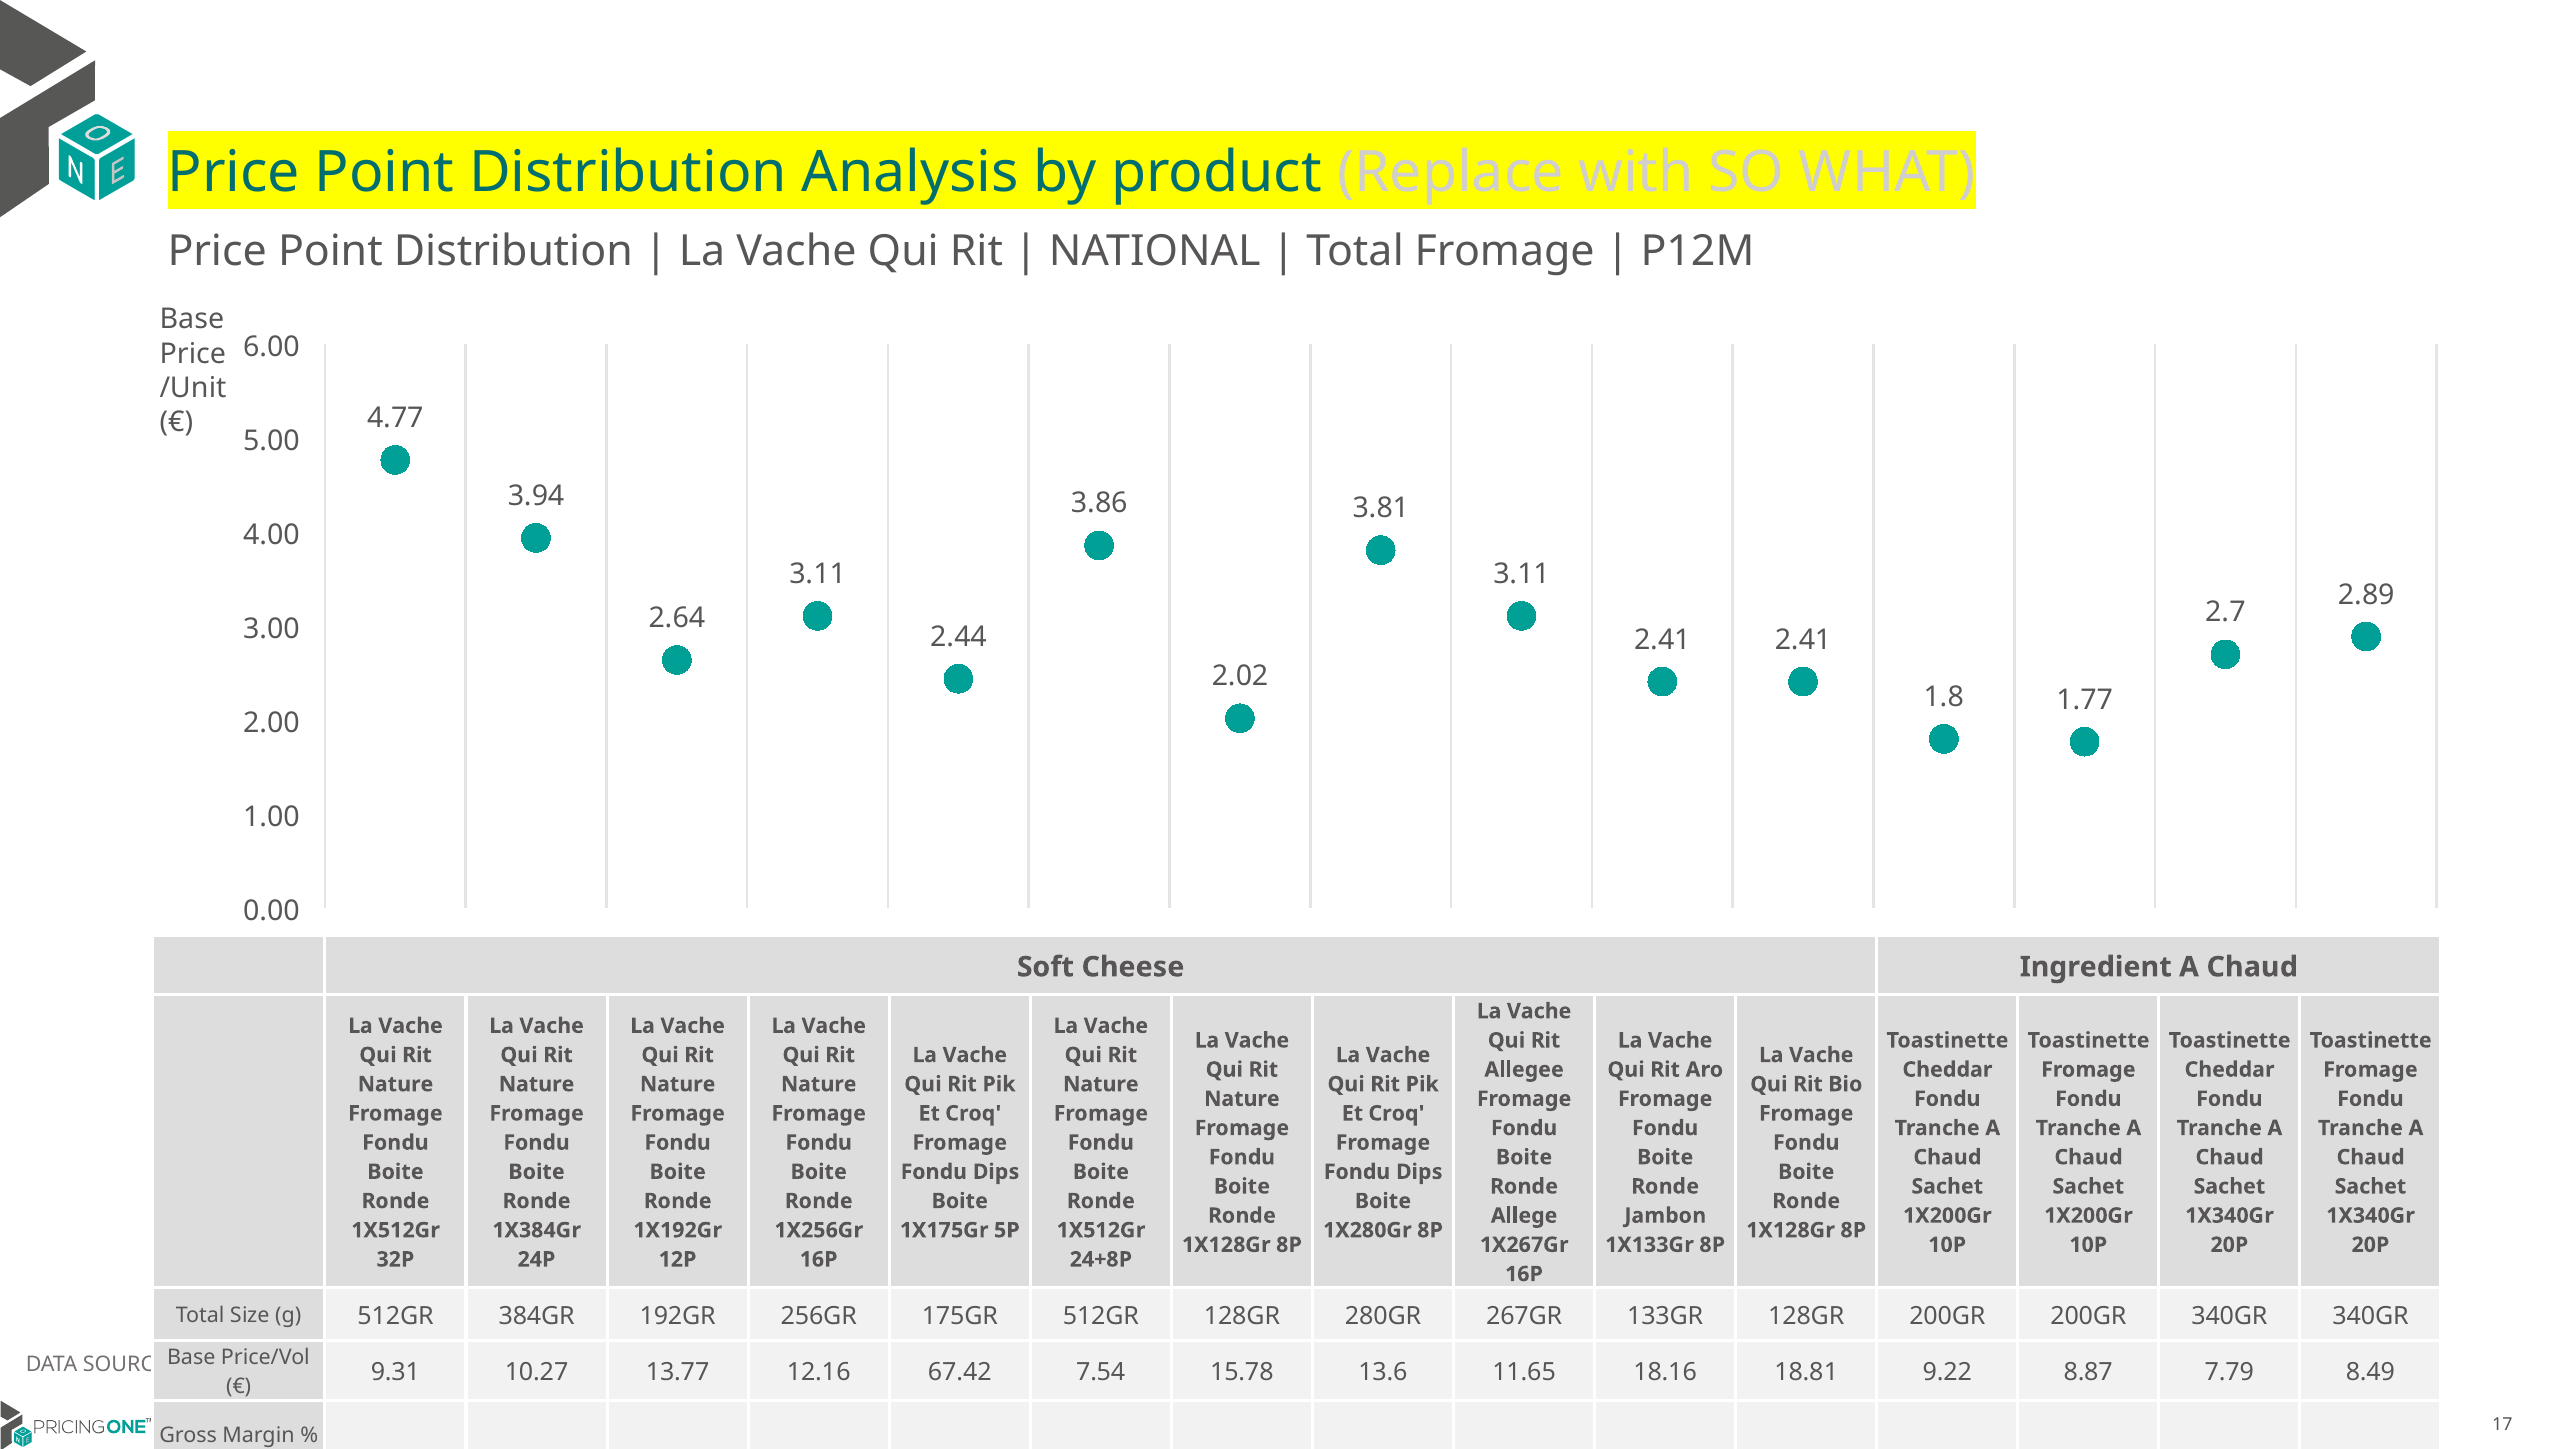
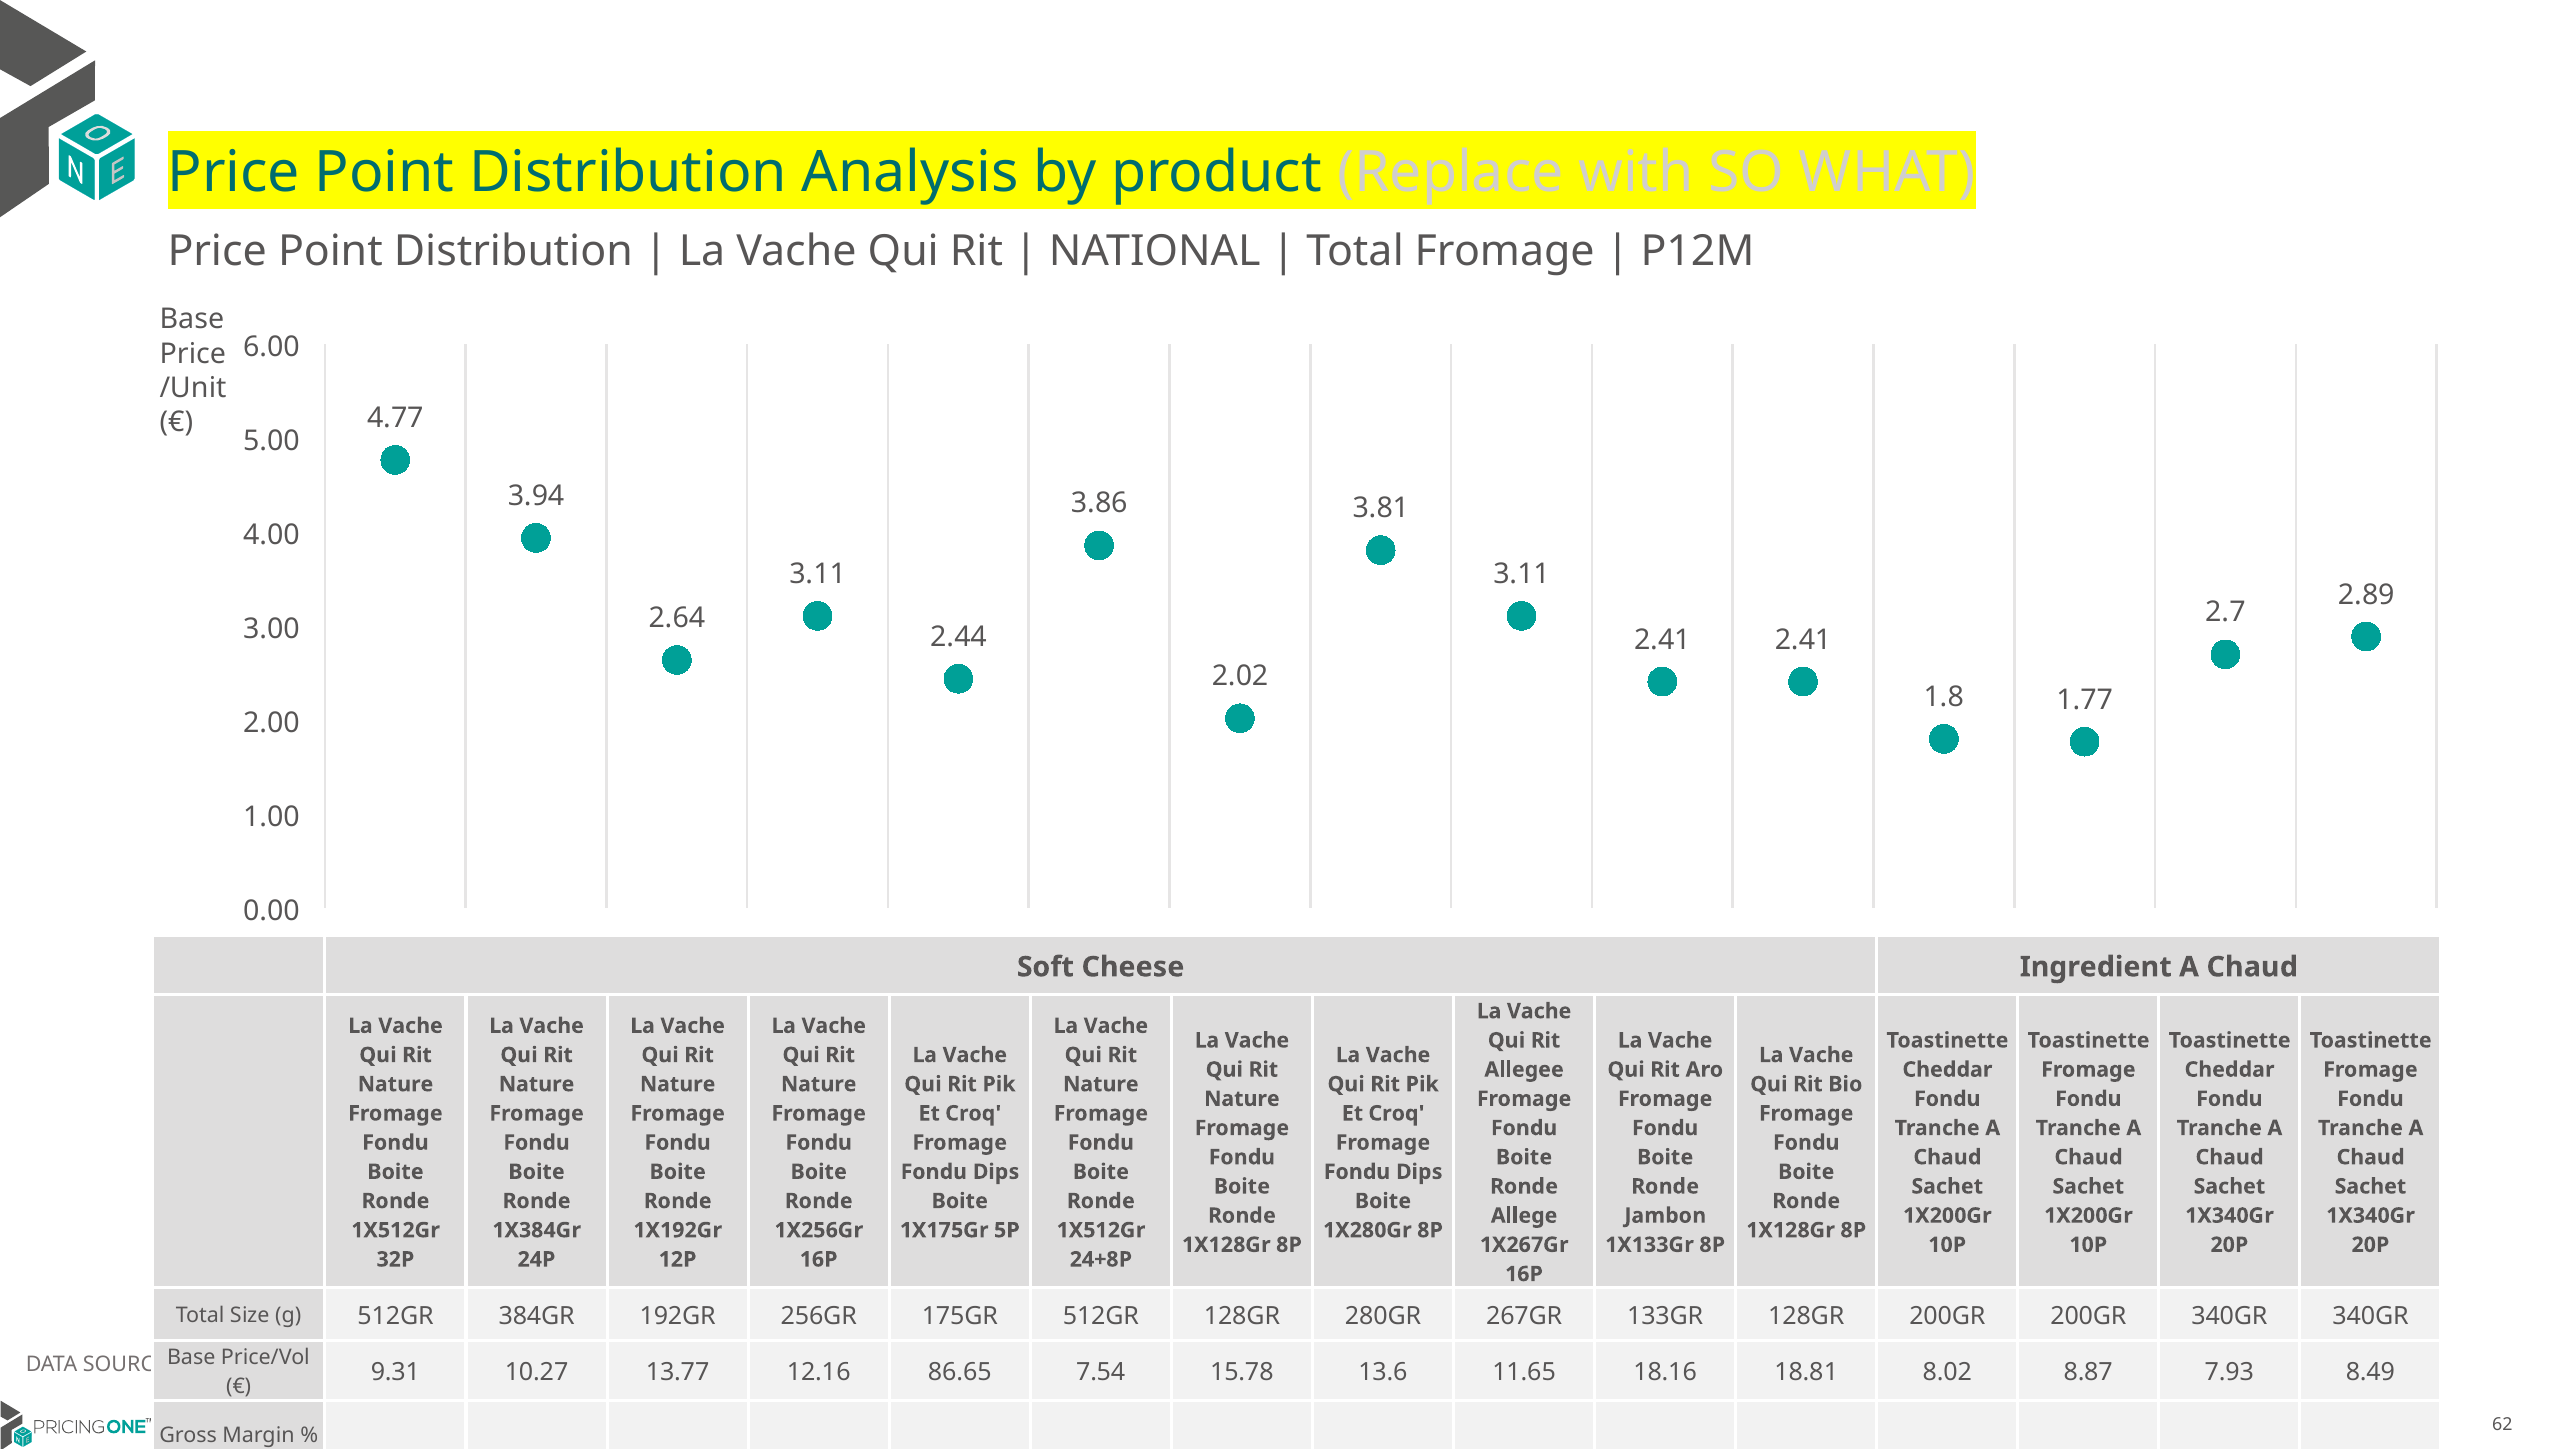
67.42: 67.42 -> 86.65
9.22: 9.22 -> 8.02
7.79: 7.79 -> 7.93
17: 17 -> 62
